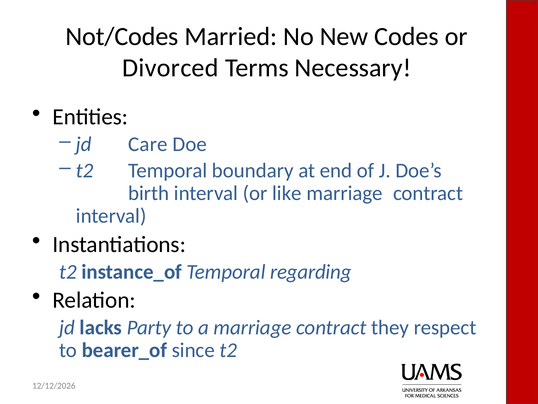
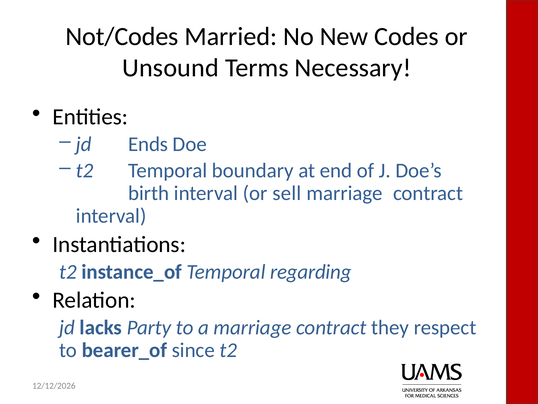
Divorced: Divorced -> Unsound
Care: Care -> Ends
like: like -> sell
